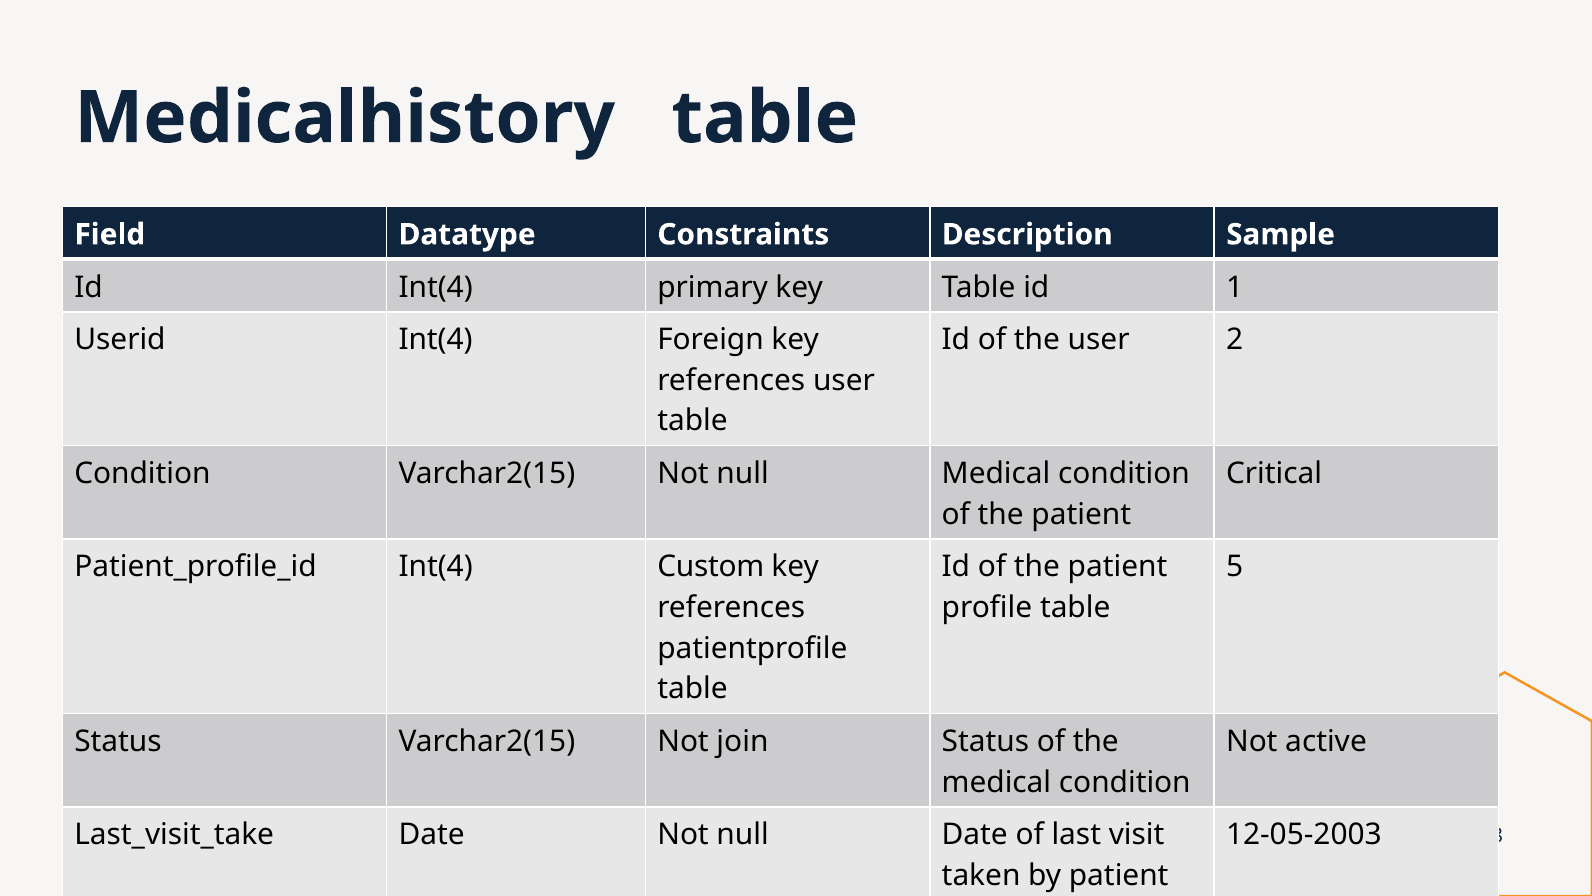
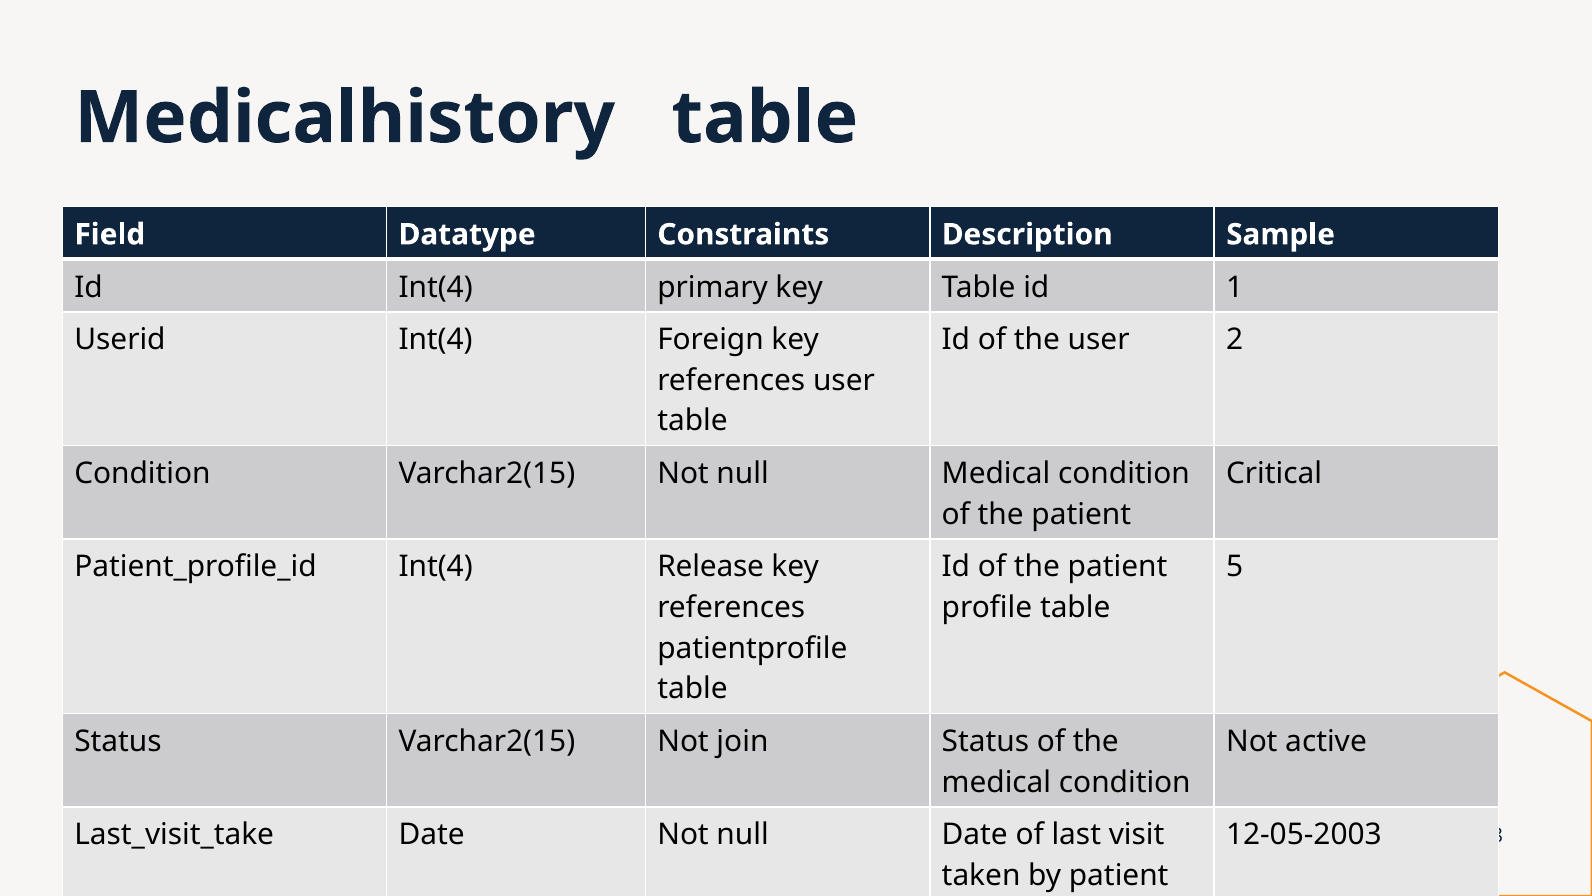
Custom: Custom -> Release
